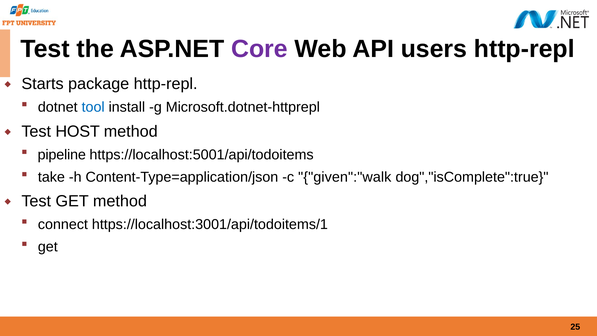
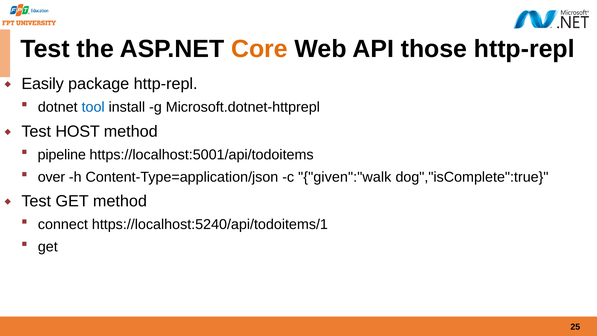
Core colour: purple -> orange
users: users -> those
Starts: Starts -> Easily
take: take -> over
https://localhost:3001/api/todoitems/1: https://localhost:3001/api/todoitems/1 -> https://localhost:5240/api/todoitems/1
